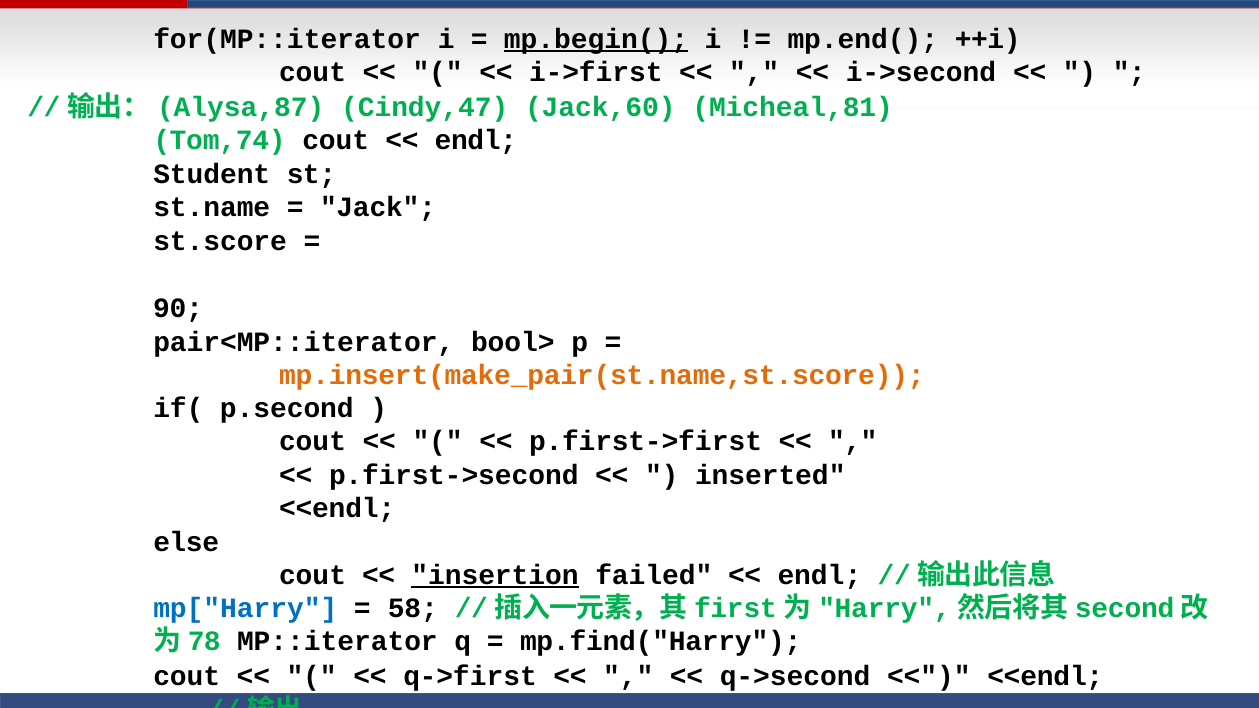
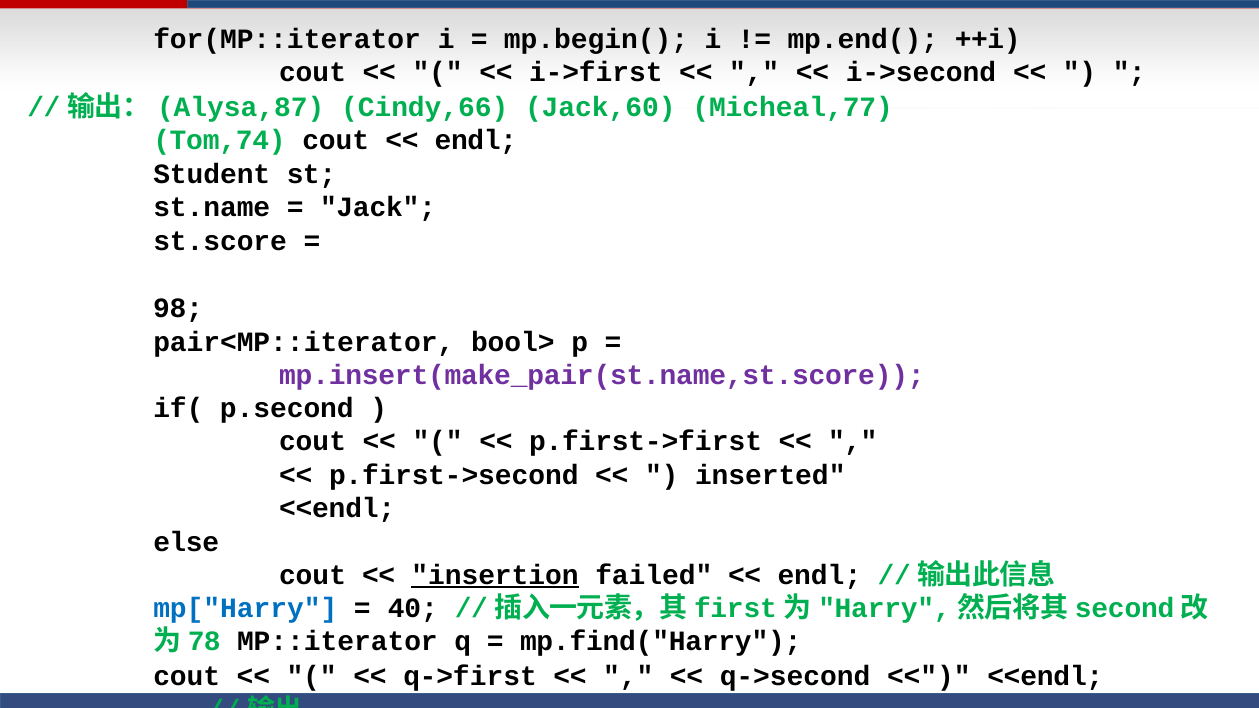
mp.begin( underline: present -> none
Cindy,47: Cindy,47 -> Cindy,66
Micheal,81: Micheal,81 -> Micheal,77
90: 90 -> 98
mp.insert(make_pair(st.name,st.score colour: orange -> purple
58: 58 -> 40
